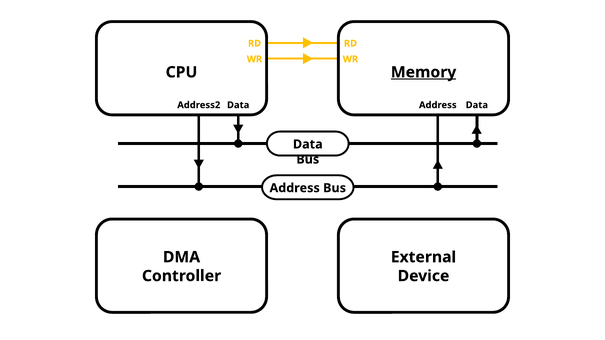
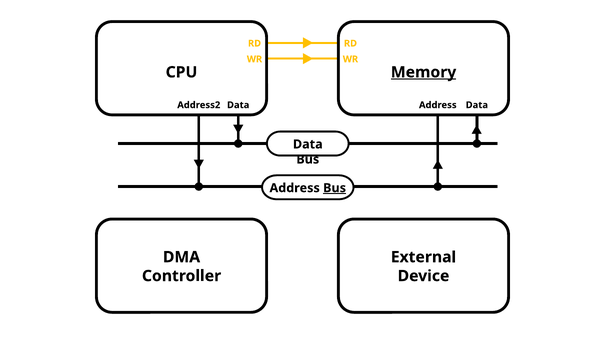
Bus at (335, 188) underline: none -> present
